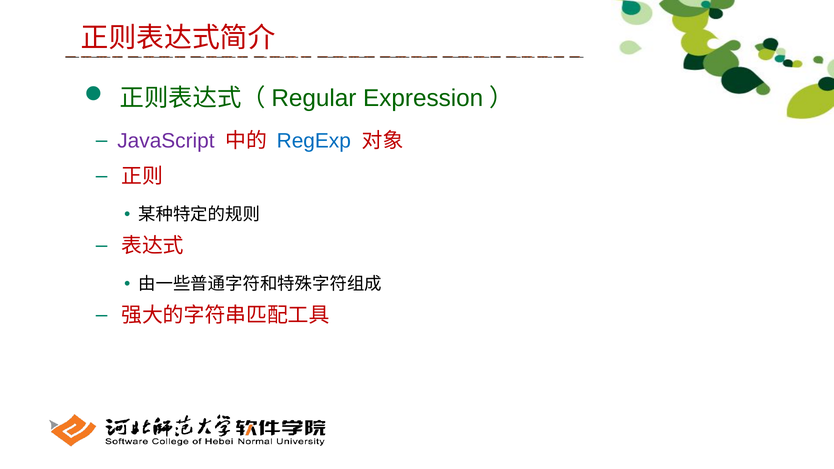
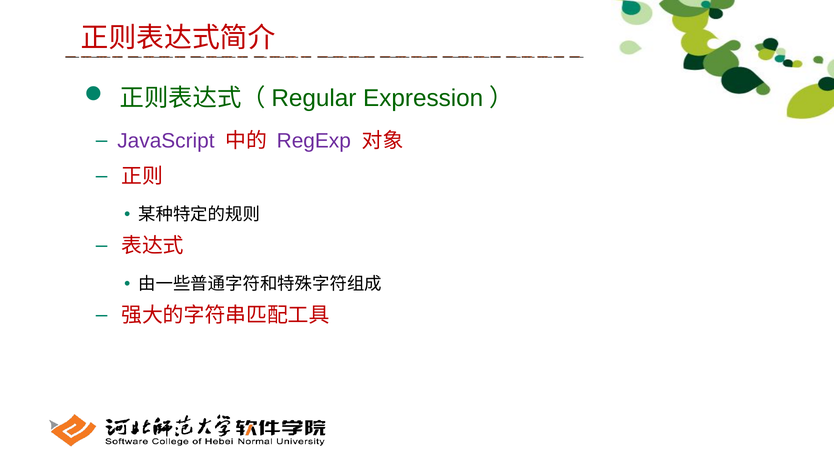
RegExp colour: blue -> purple
